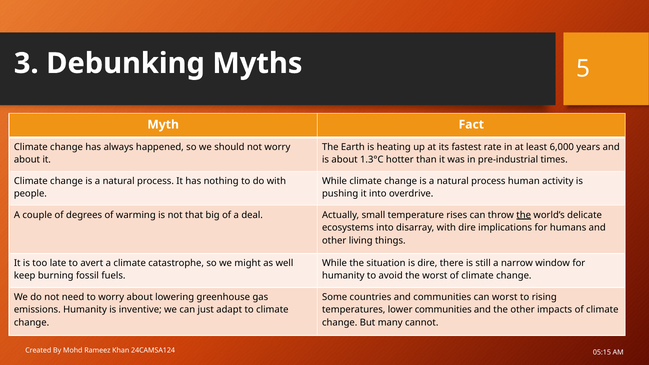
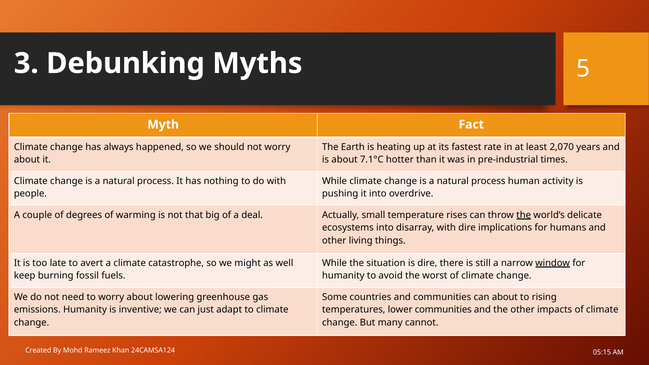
6,000: 6,000 -> 2,070
1.3°C: 1.3°C -> 7.1°C
window underline: none -> present
can worst: worst -> about
